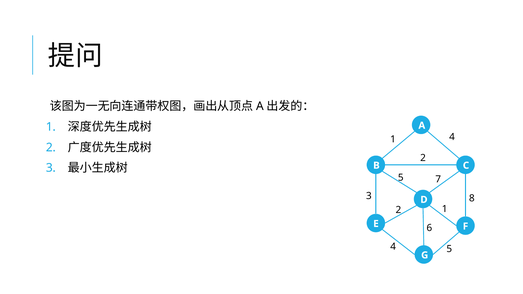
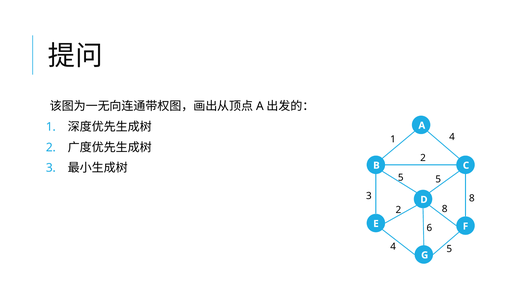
5 7: 7 -> 5
2 1: 1 -> 8
